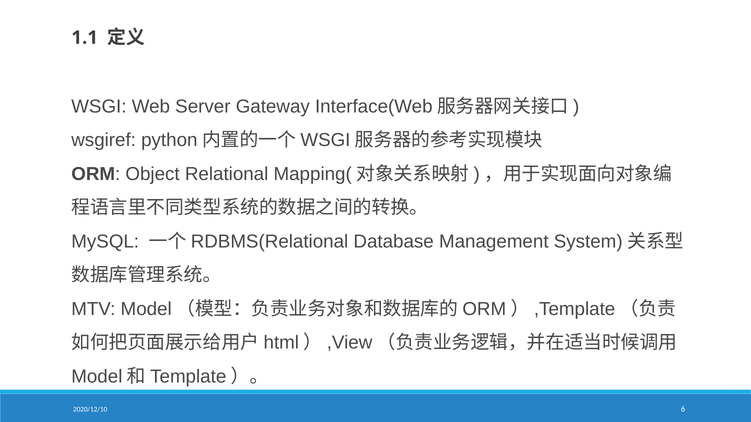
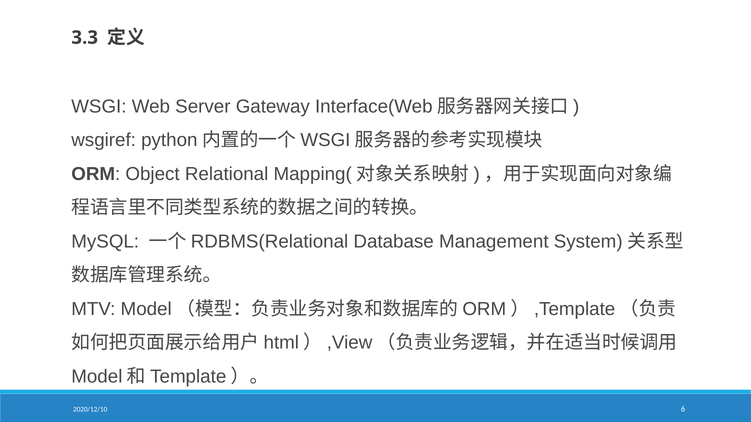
1.1: 1.1 -> 3.3
